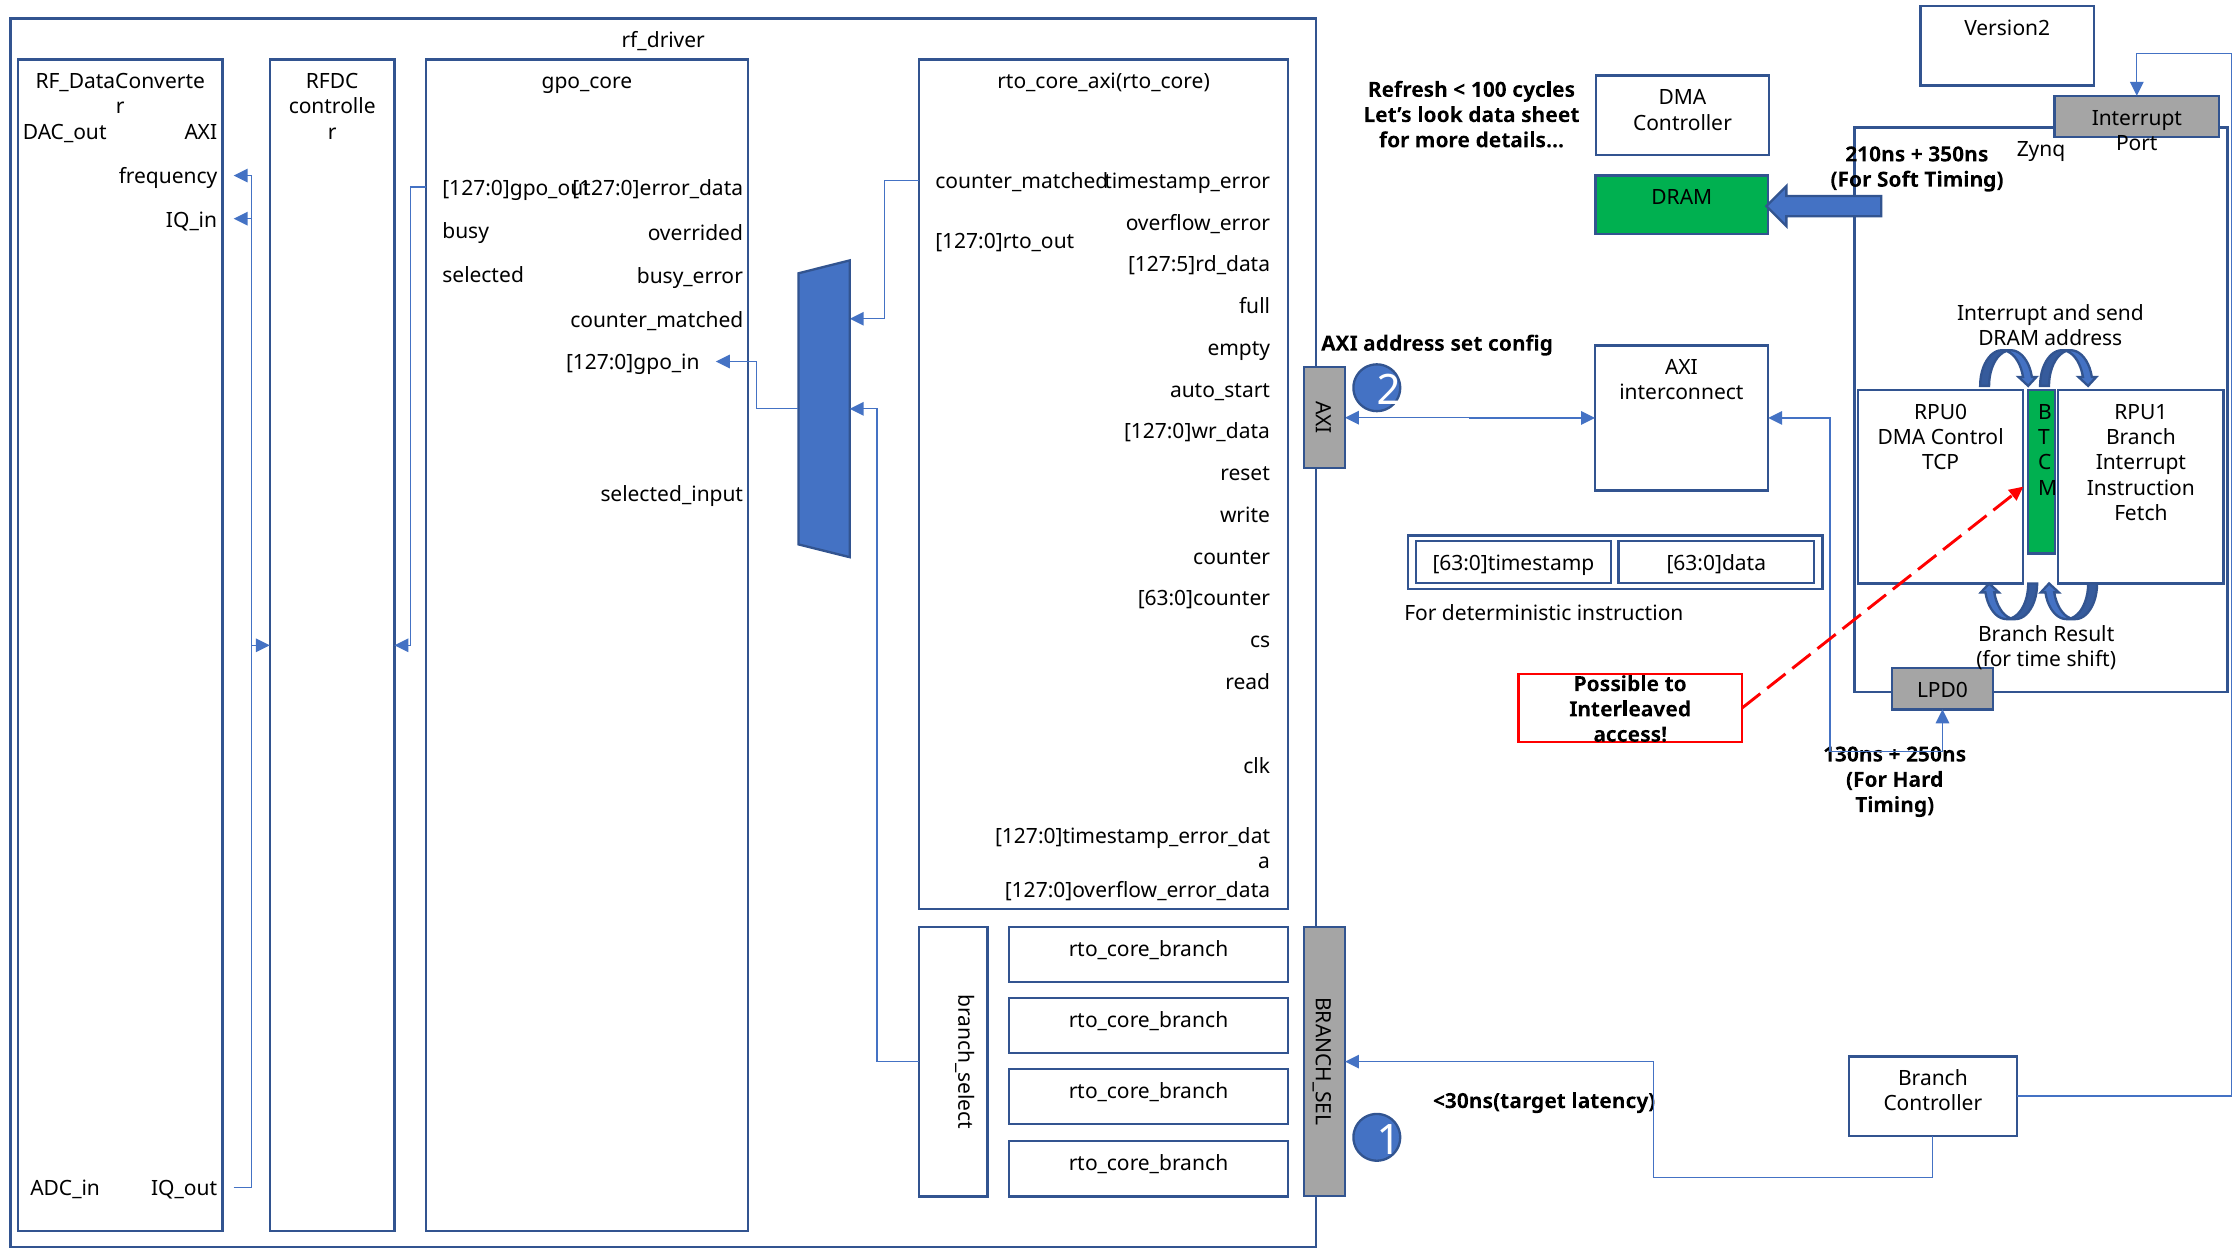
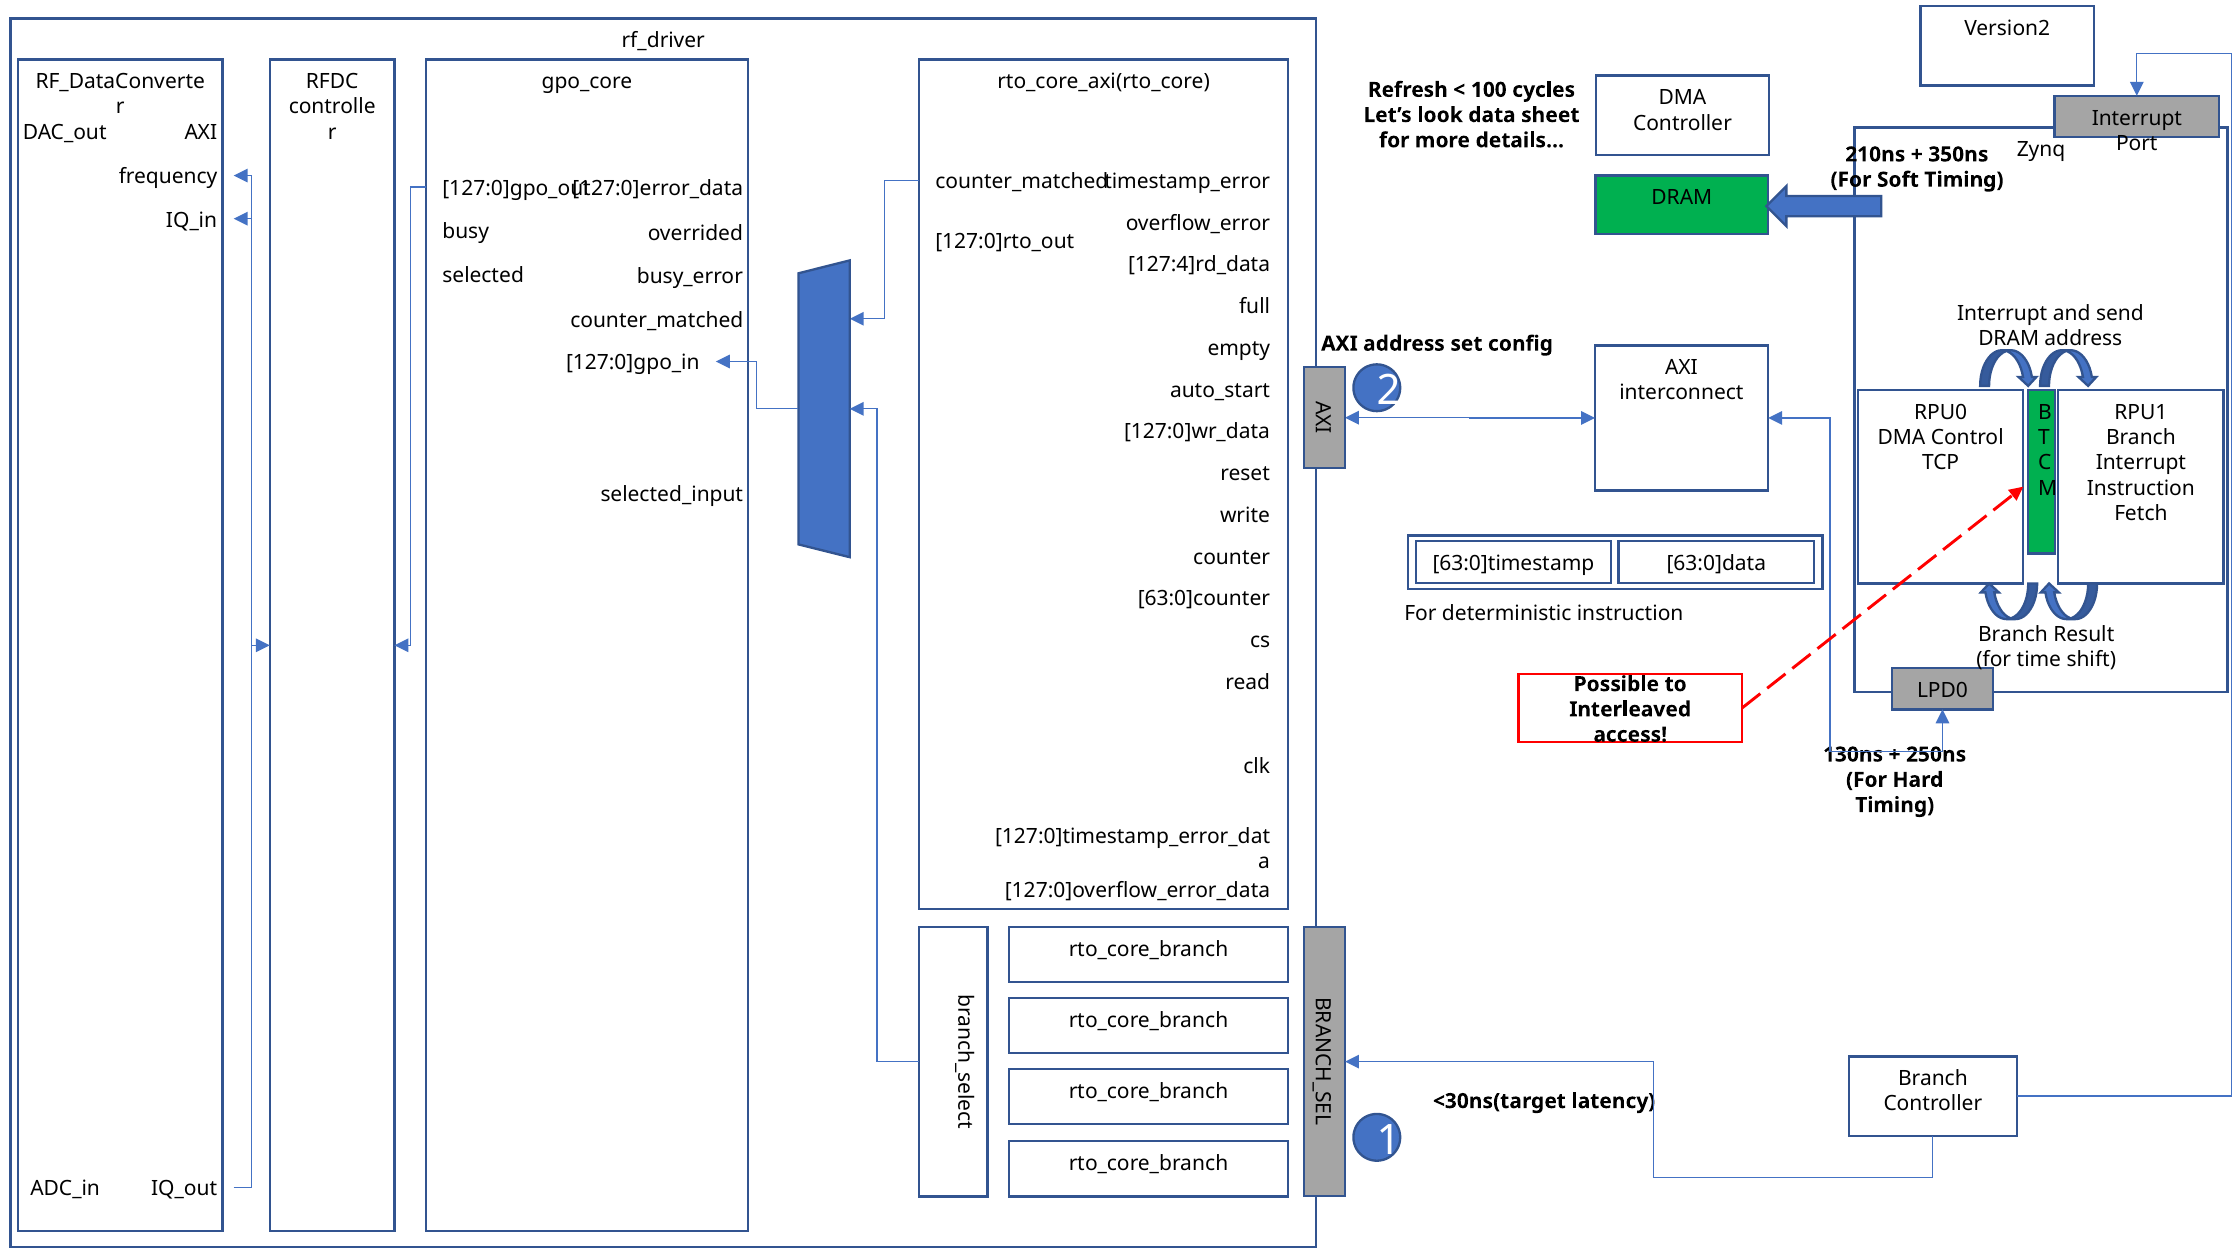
127:5]rd_data: 127:5]rd_data -> 127:4]rd_data
